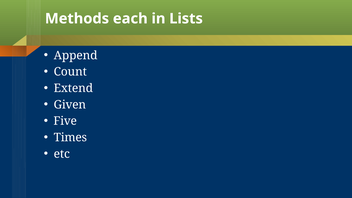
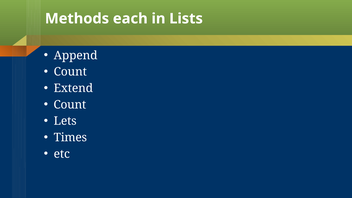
Given at (70, 105): Given -> Count
Five: Five -> Lets
